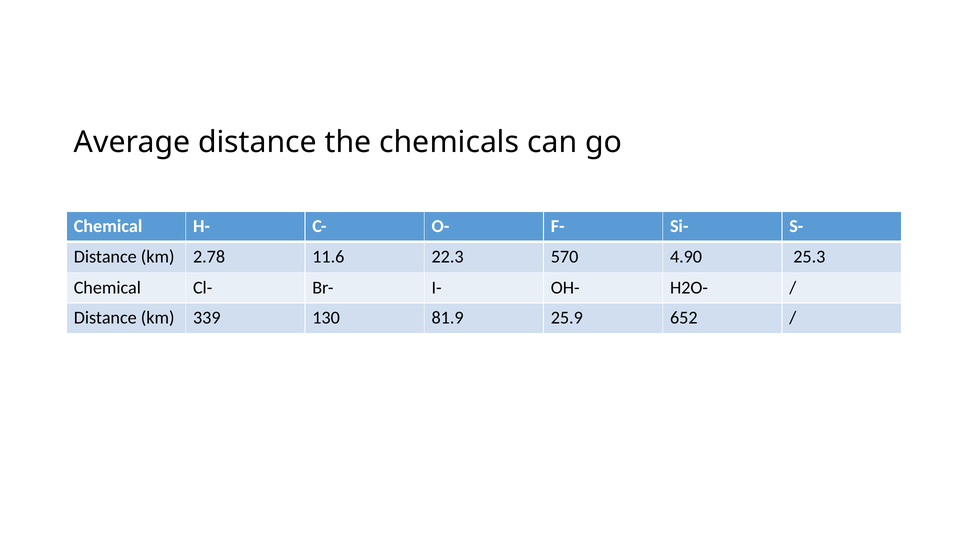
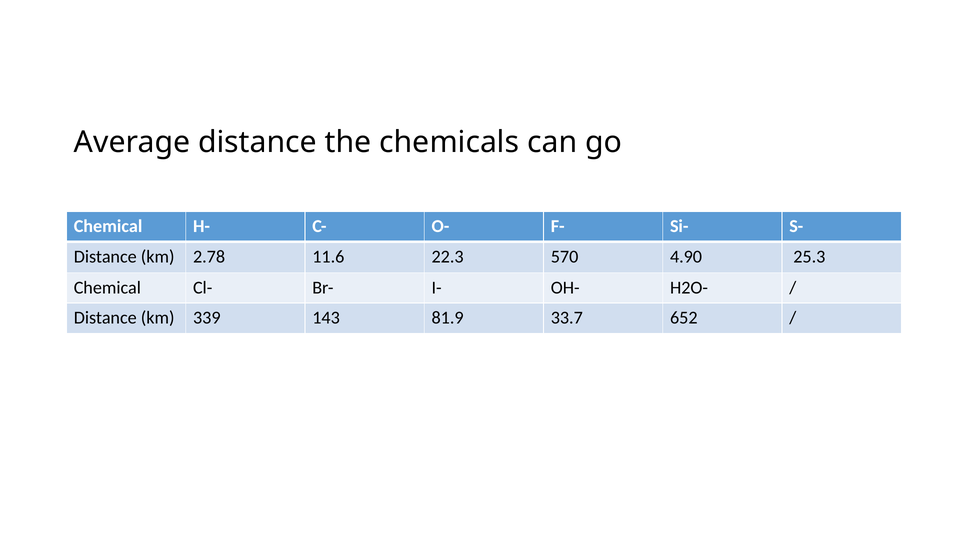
130: 130 -> 143
25.9: 25.9 -> 33.7
